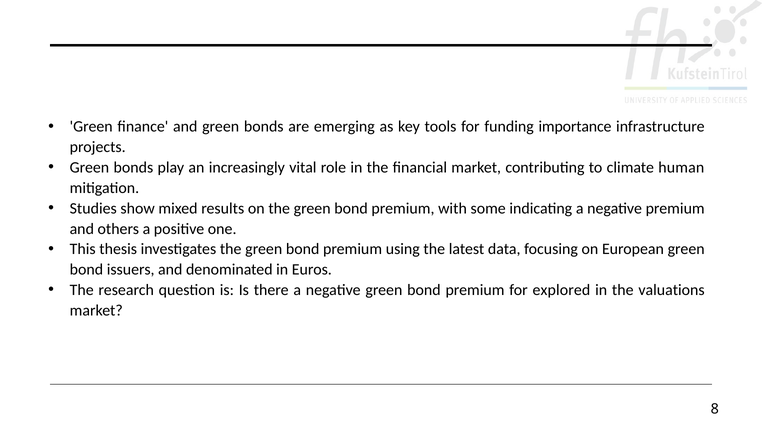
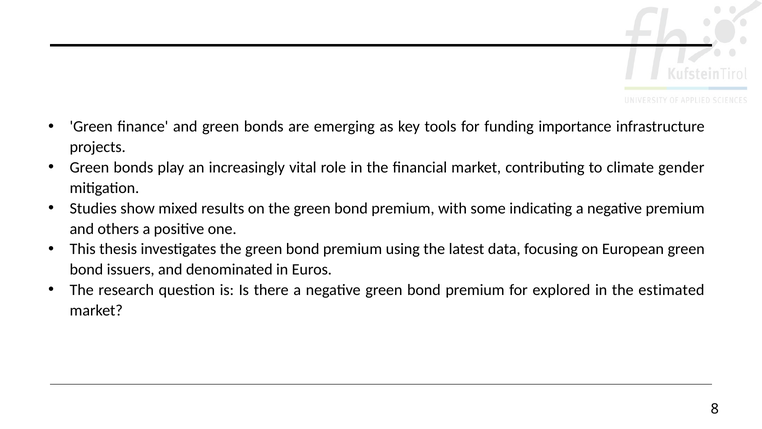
human: human -> gender
valuations: valuations -> estimated
